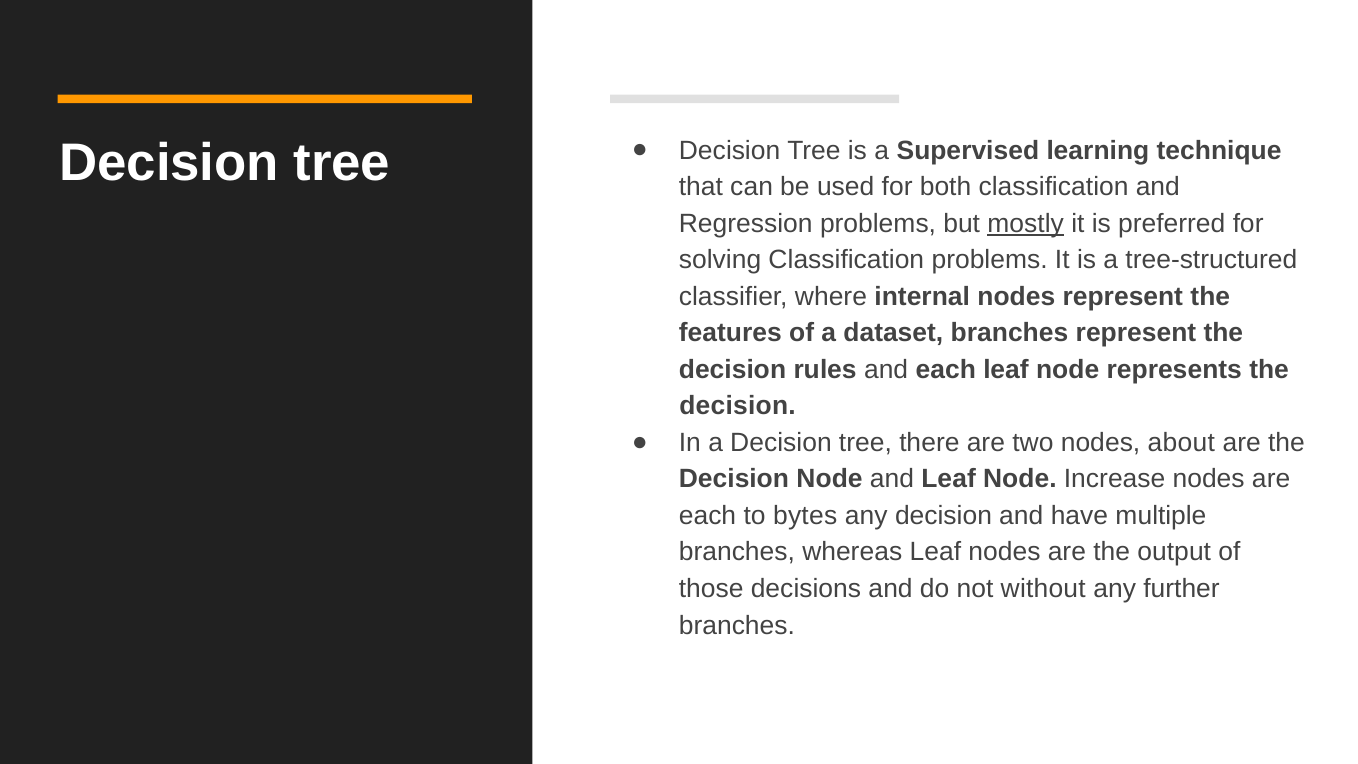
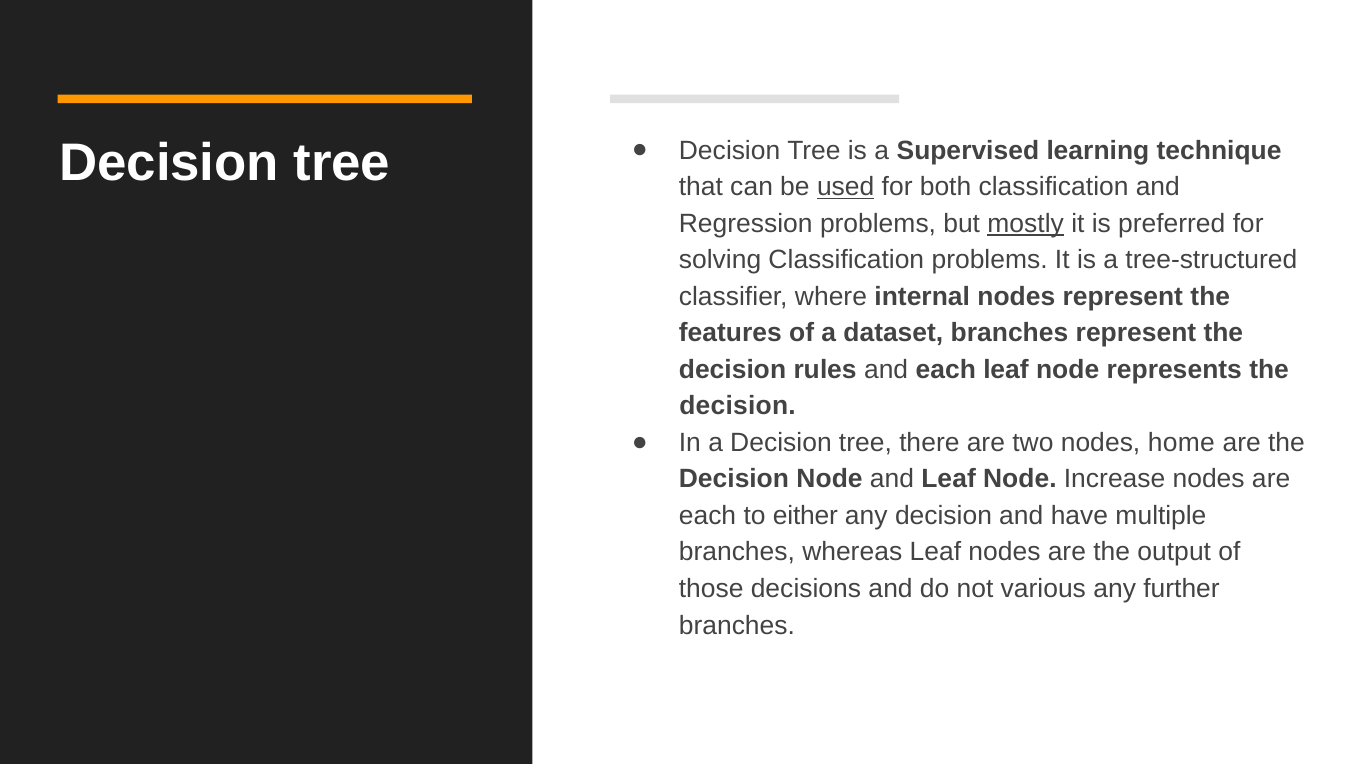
used underline: none -> present
about: about -> home
bytes: bytes -> either
without: without -> various
